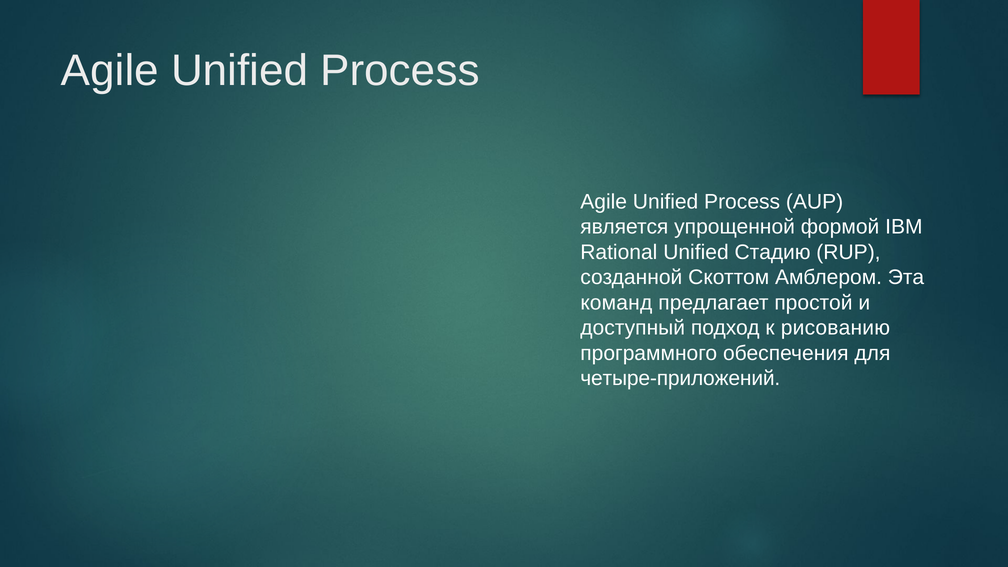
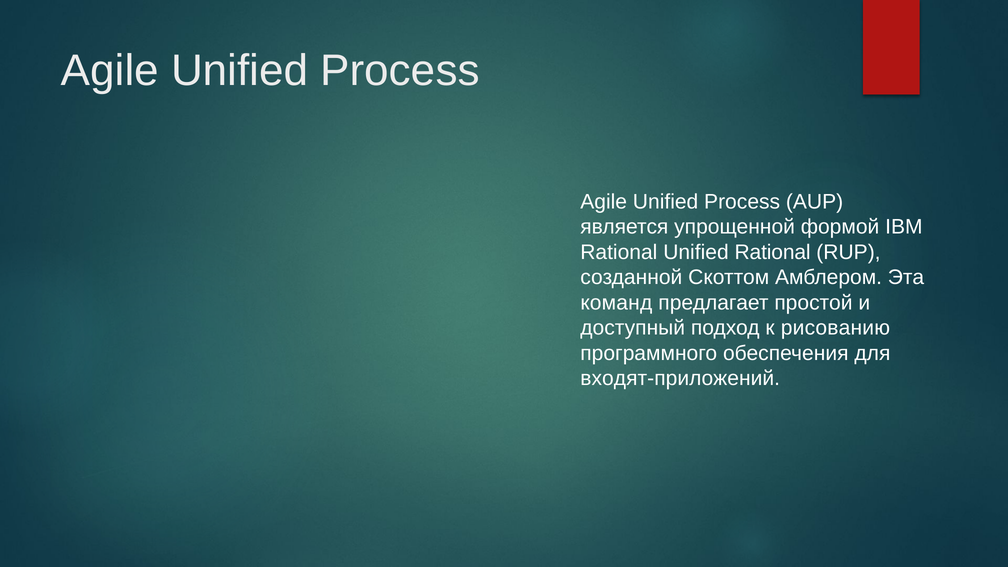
Unified Стадию: Стадию -> Rational
четыре-приложений: четыре-приложений -> входят-приложений
